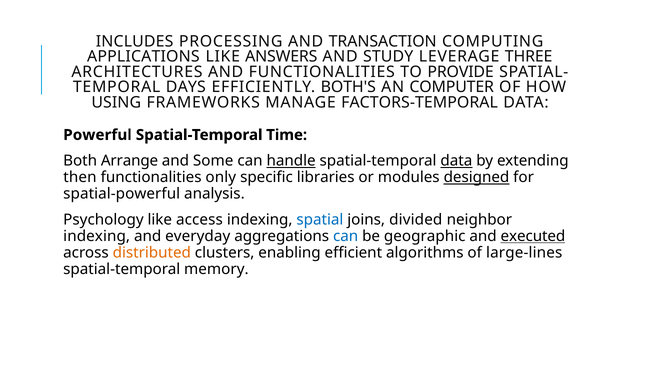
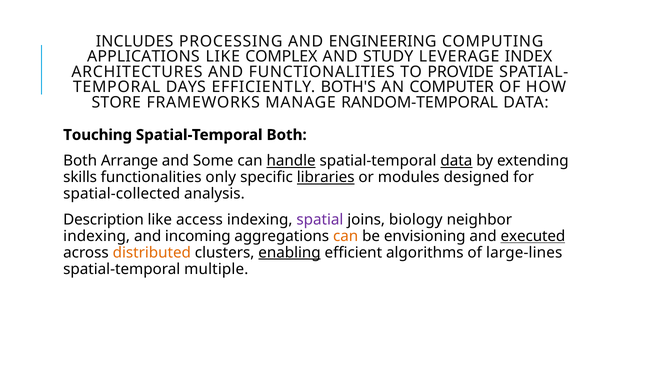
TRANSACTION: TRANSACTION -> ENGINEERING
ANSWERS: ANSWERS -> COMPLEX
THREE: THREE -> INDEX
USING: USING -> STORE
FACTORS-TEMPORAL: FACTORS-TEMPORAL -> RANDOM-TEMPORAL
Powerful: Powerful -> Touching
Spatial-Temporal Time: Time -> Both
then: then -> skills
libraries underline: none -> present
designed underline: present -> none
spatial-powerful: spatial-powerful -> spatial-collected
Psychology: Psychology -> Description
spatial colour: blue -> purple
divided: divided -> biology
everyday: everyday -> incoming
can at (346, 237) colour: blue -> orange
geographic: geographic -> envisioning
enabling underline: none -> present
memory: memory -> multiple
